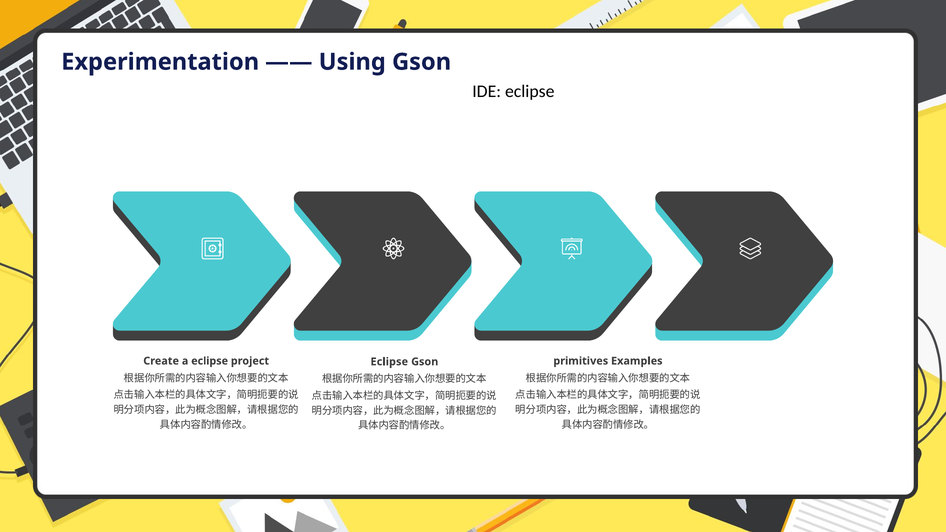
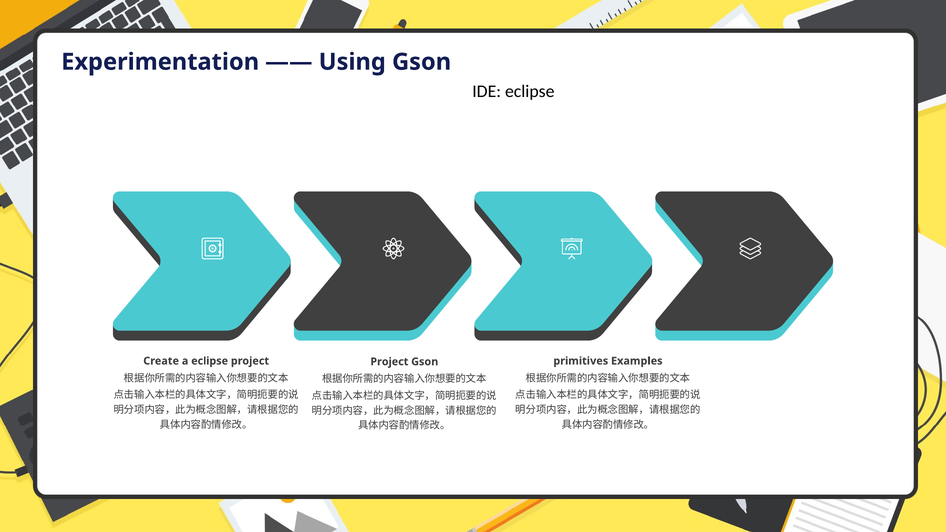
Eclipse at (389, 362): Eclipse -> Project
